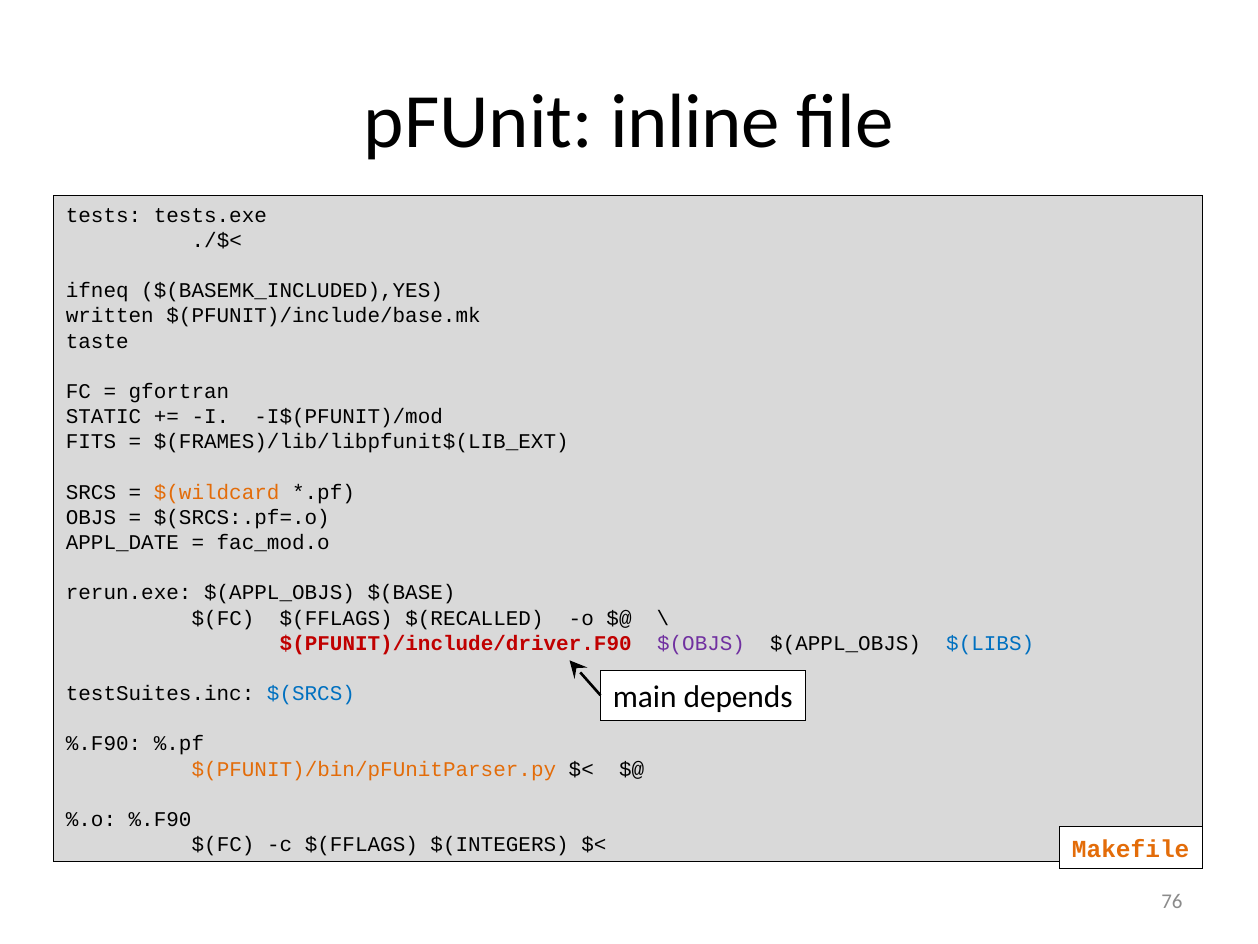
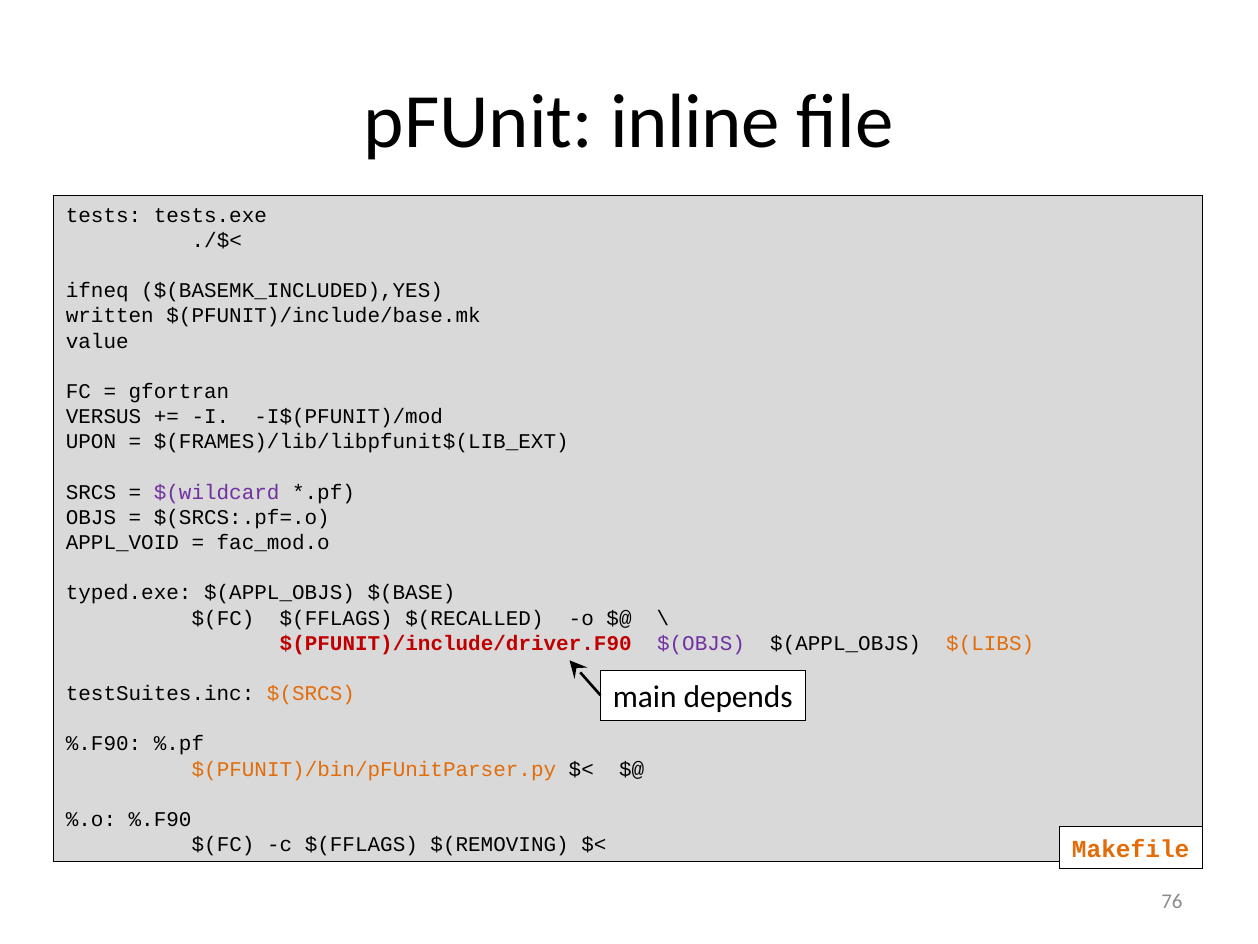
taste: taste -> value
STATIC: STATIC -> VERSUS
FITS: FITS -> UPON
$(wildcard colour: orange -> purple
APPL_DATE: APPL_DATE -> APPL_VOID
rerun.exe: rerun.exe -> typed.exe
$(LIBS colour: blue -> orange
$(SRCS colour: blue -> orange
$(INTEGERS: $(INTEGERS -> $(REMOVING
